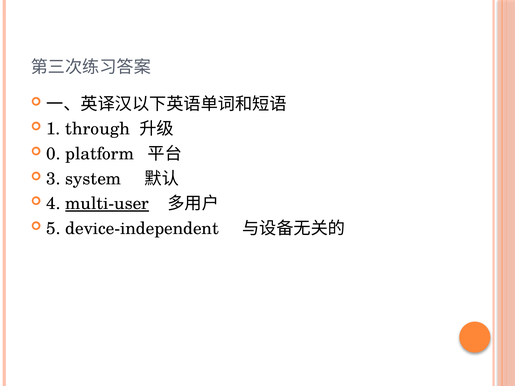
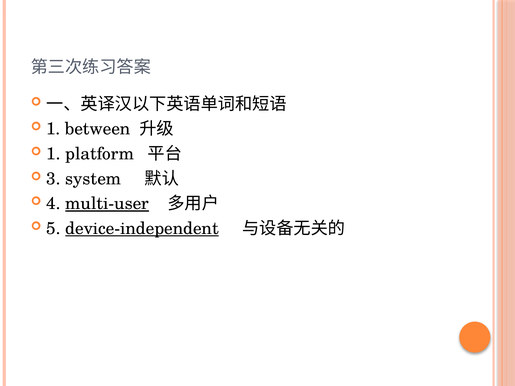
through: through -> between
0 at (53, 154): 0 -> 1
device-independent underline: none -> present
